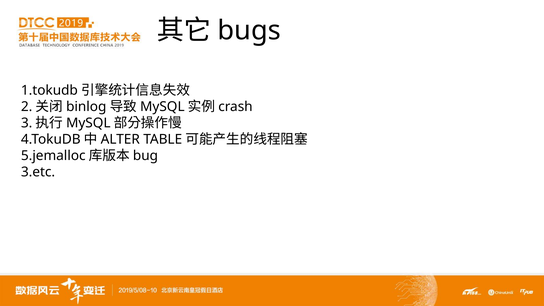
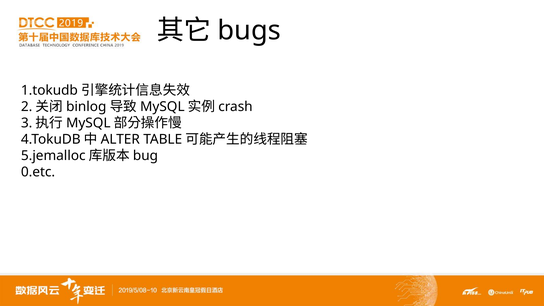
3.etc: 3.etc -> 0.etc
